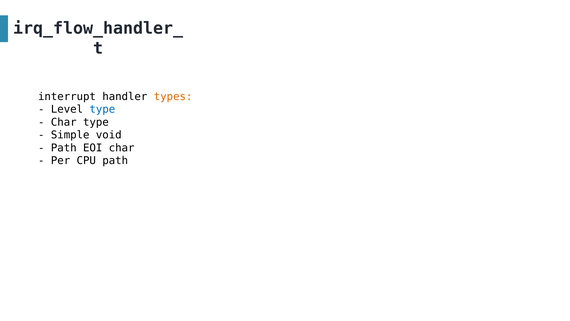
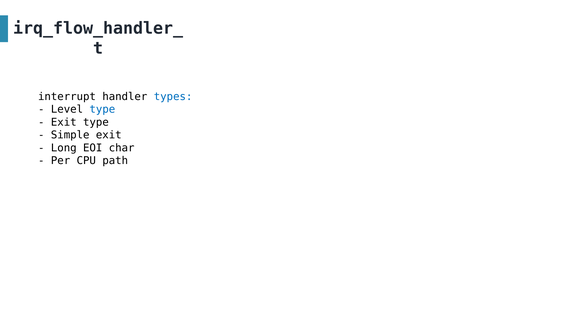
types colour: orange -> blue
Char at (64, 122): Char -> Exit
Simple void: void -> exit
Path at (64, 148): Path -> Long
